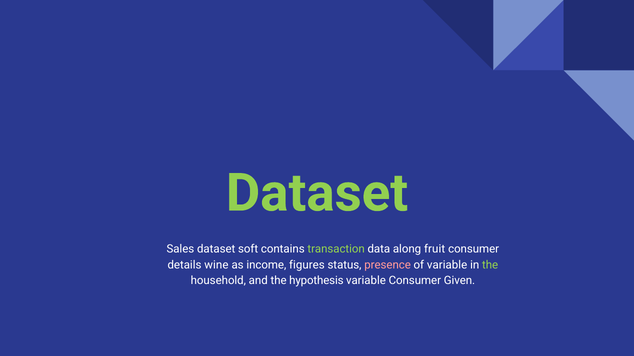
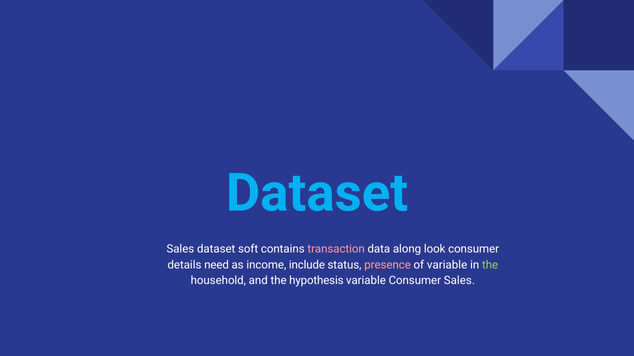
Dataset at (317, 194) colour: light green -> light blue
transaction colour: light green -> pink
fruit: fruit -> look
wine: wine -> need
figures: figures -> include
Consumer Given: Given -> Sales
